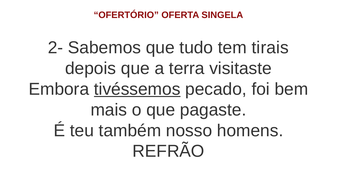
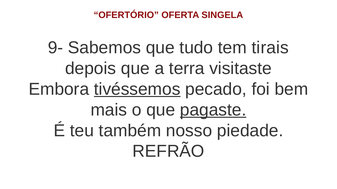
2-: 2- -> 9-
pagaste underline: none -> present
homens: homens -> piedade
